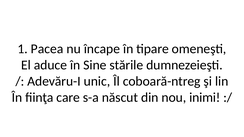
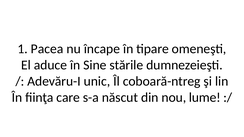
inimi: inimi -> lume
